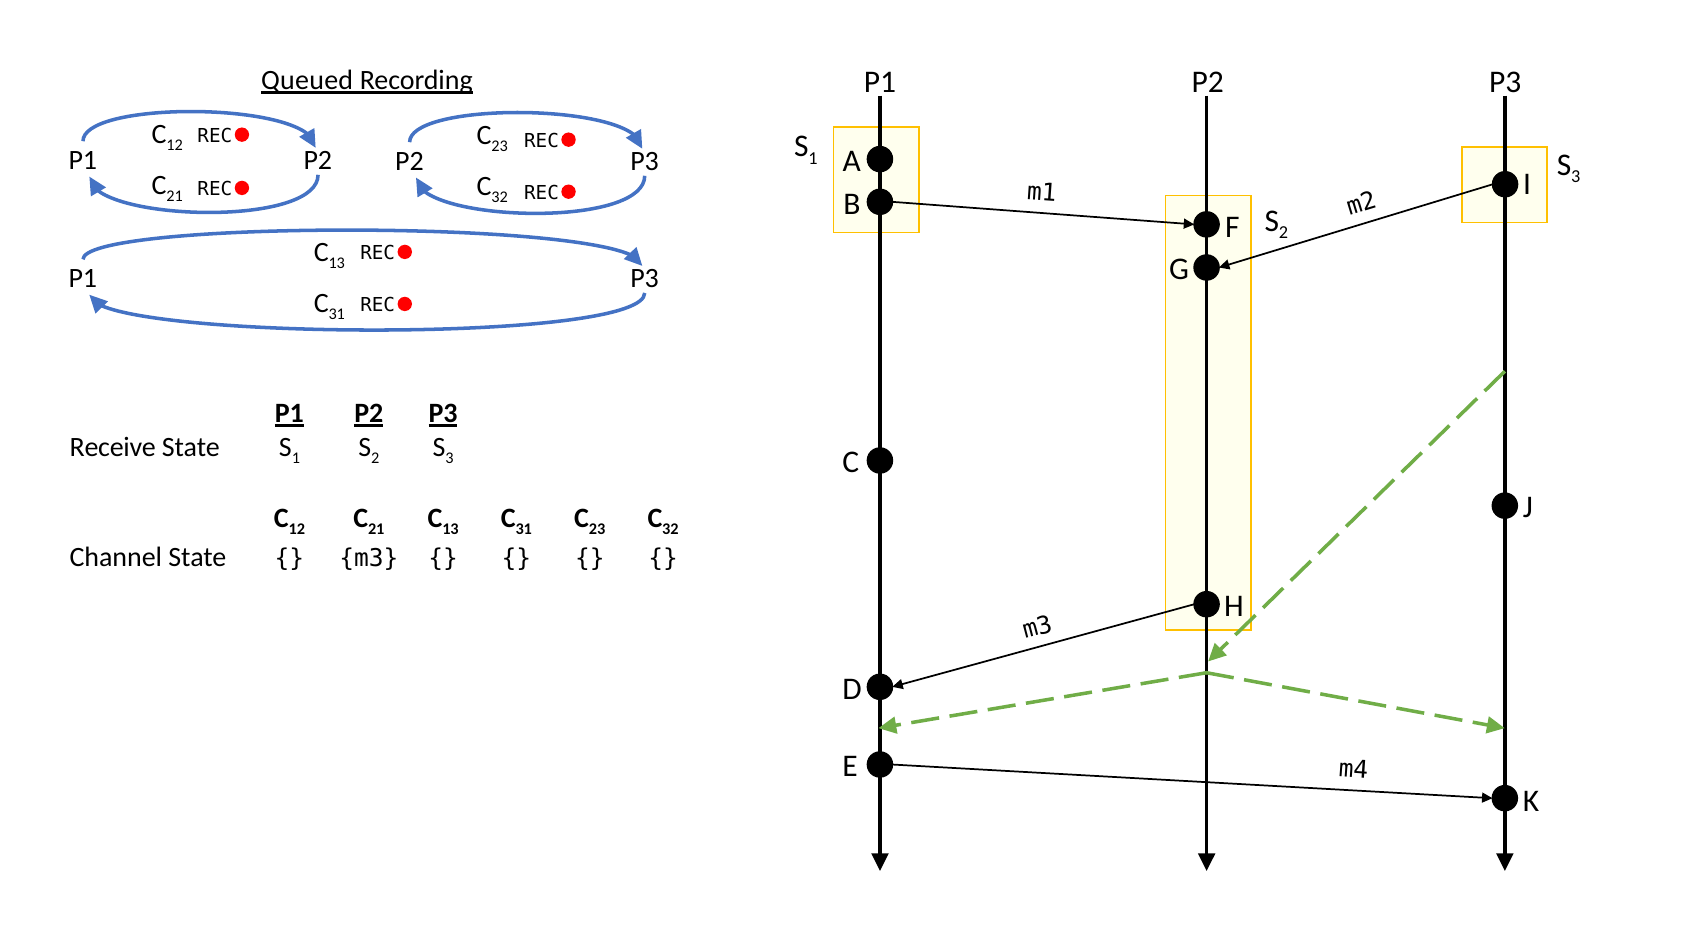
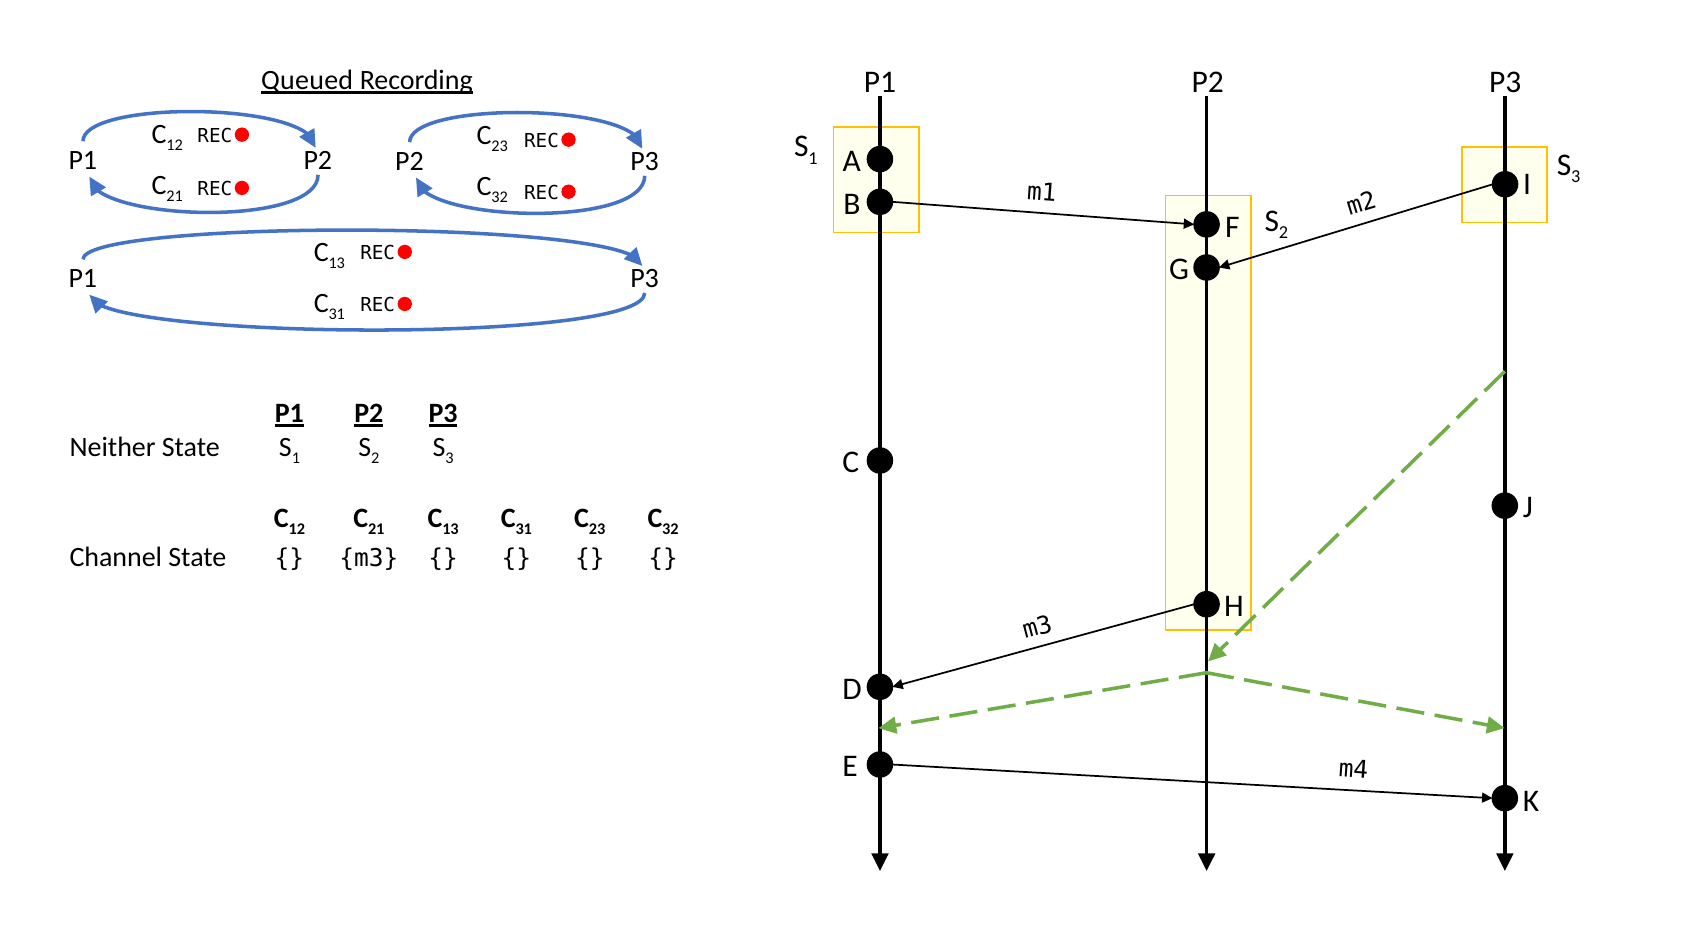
Receive: Receive -> Neither
